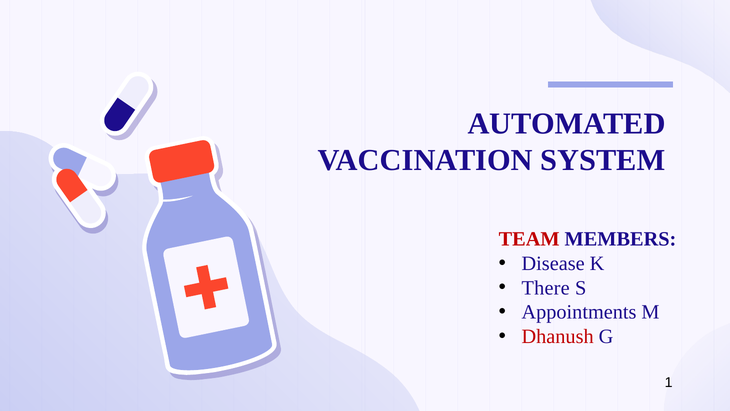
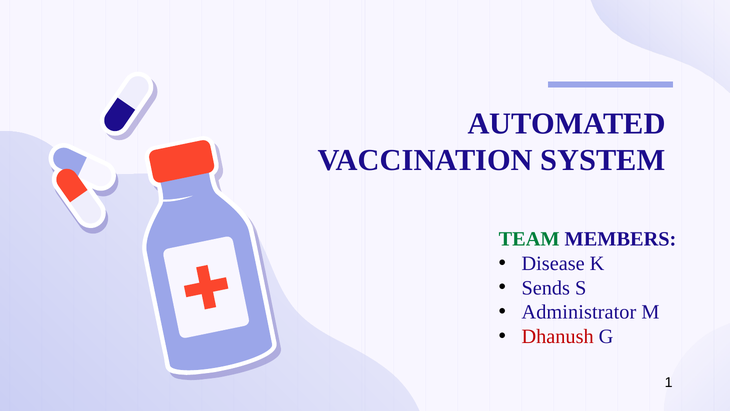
TEAM colour: red -> green
There: There -> Sends
Appointments: Appointments -> Administrator
